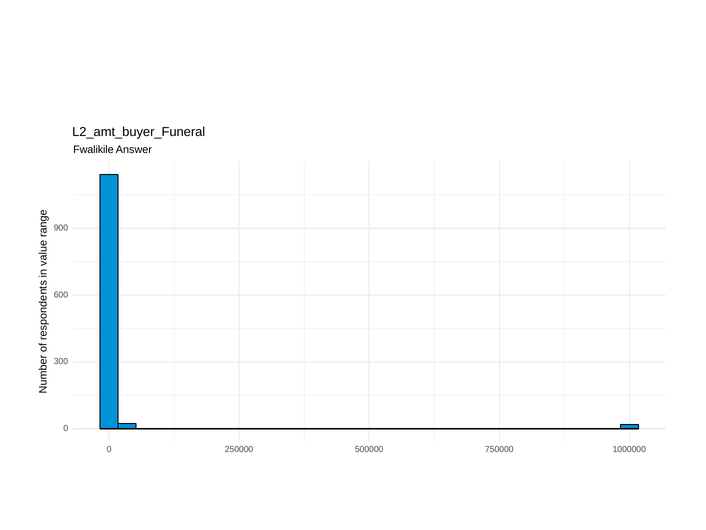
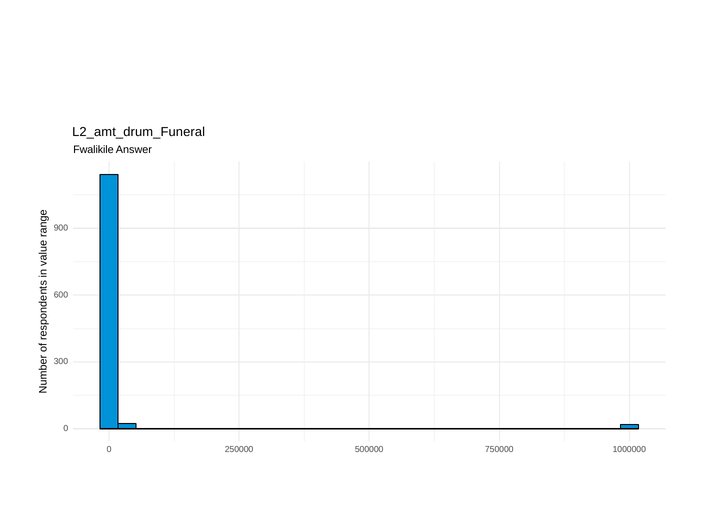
L2_amt_buyer_Funeral: L2_amt_buyer_Funeral -> L2_amt_drum_Funeral
